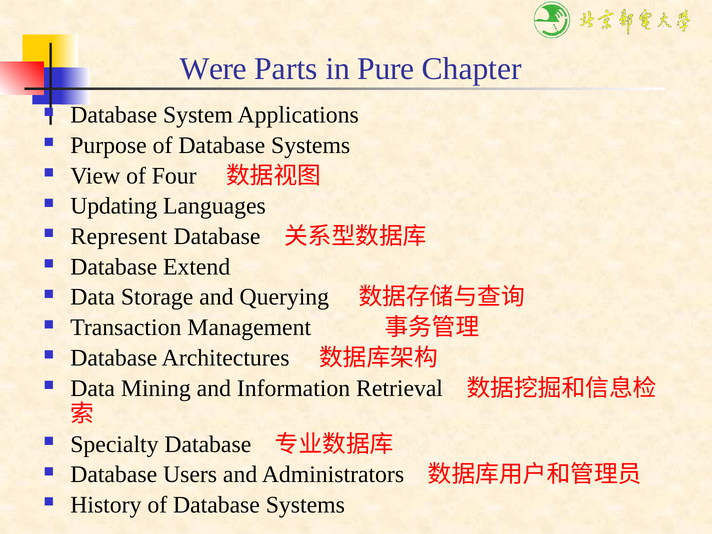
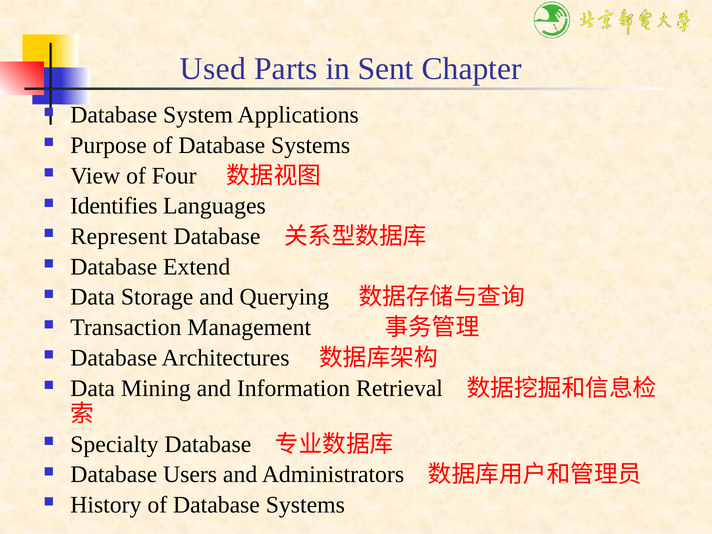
Were: Were -> Used
Pure: Pure -> Sent
Updating: Updating -> Identifies
